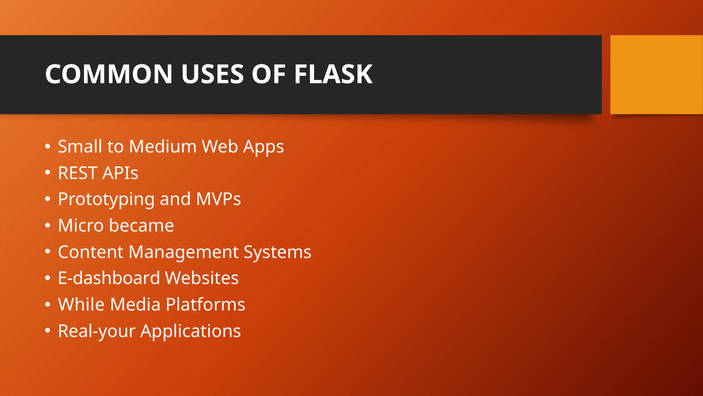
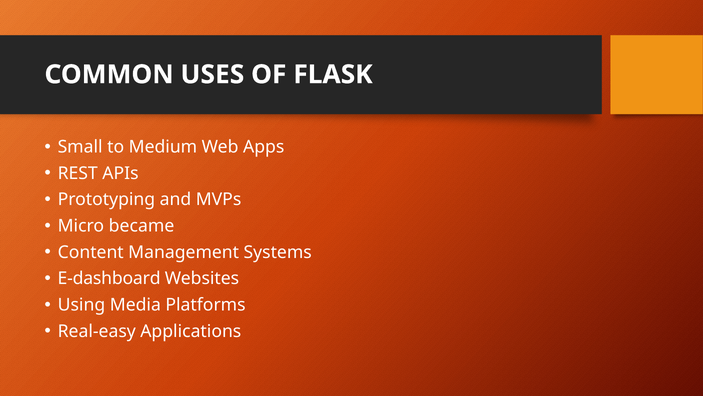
While: While -> Using
Real-your: Real-your -> Real-easy
